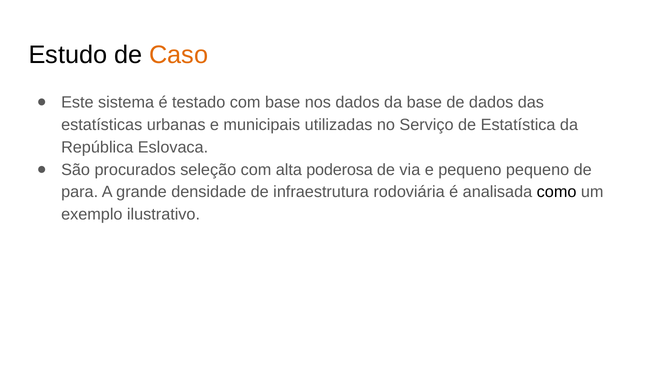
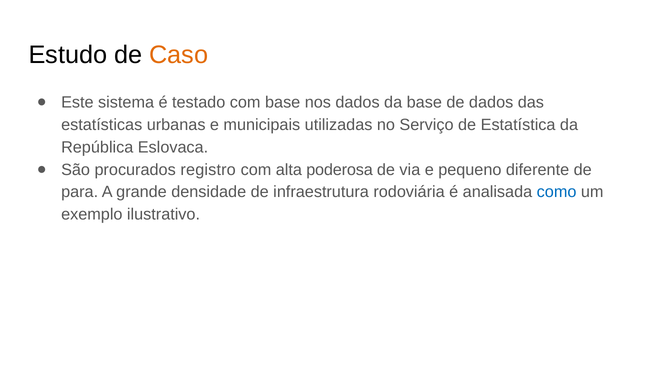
seleção: seleção -> registro
pequeno pequeno: pequeno -> diferente
como colour: black -> blue
